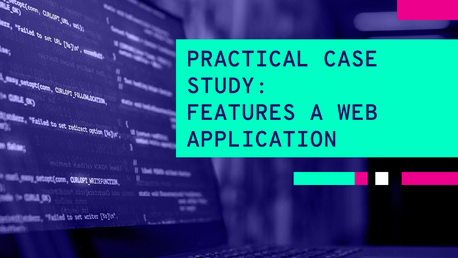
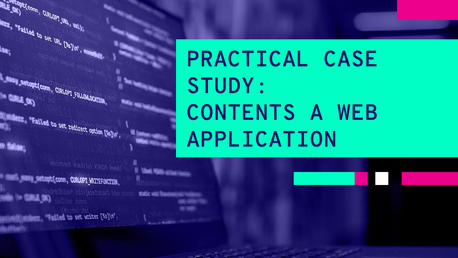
FEATURES: FEATURES -> CONTENTS
